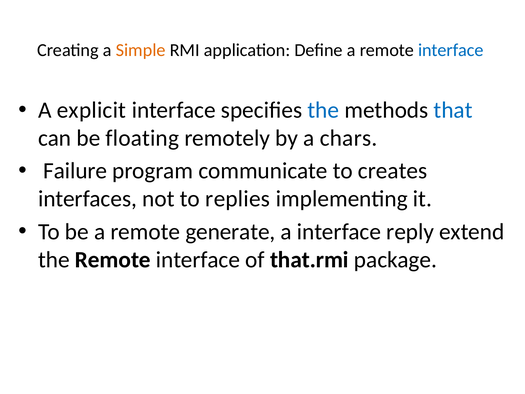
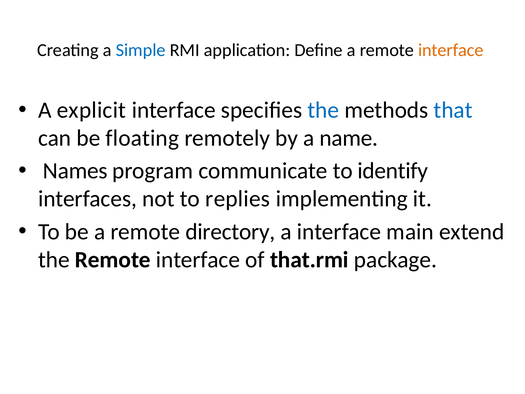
Simple colour: orange -> blue
interface at (451, 50) colour: blue -> orange
chars: chars -> name
Failure: Failure -> Names
creates: creates -> identify
generate: generate -> directory
reply: reply -> main
